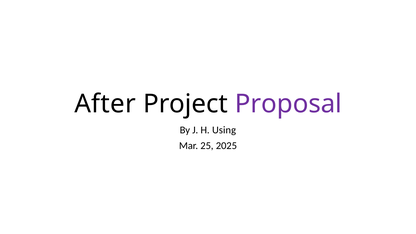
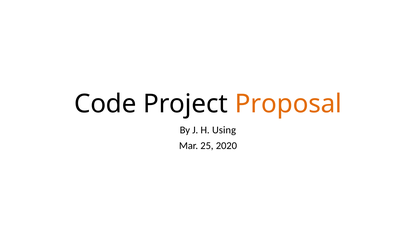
After: After -> Code
Proposal colour: purple -> orange
2025: 2025 -> 2020
